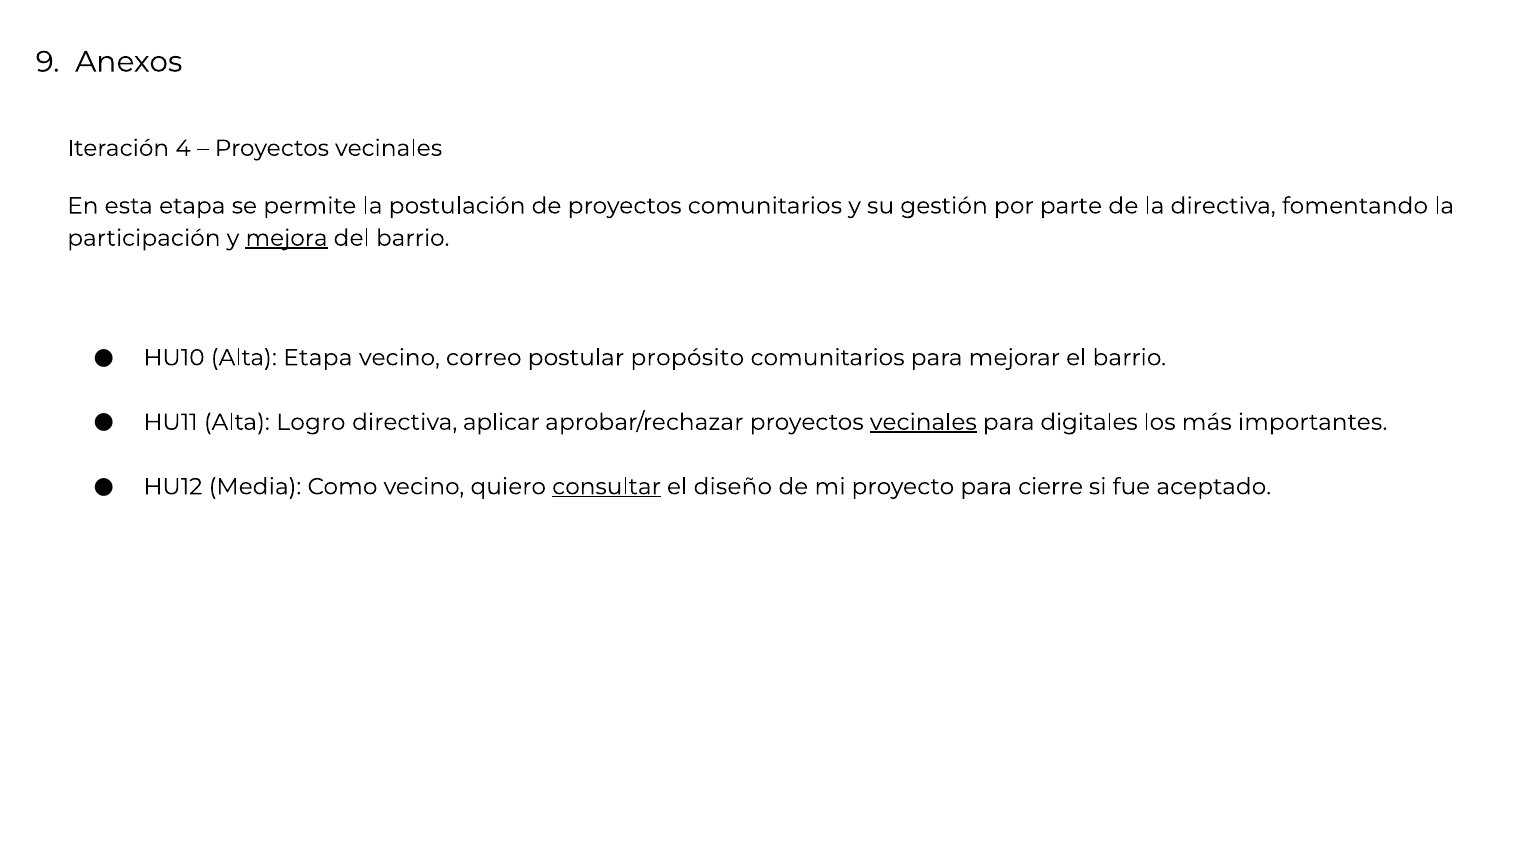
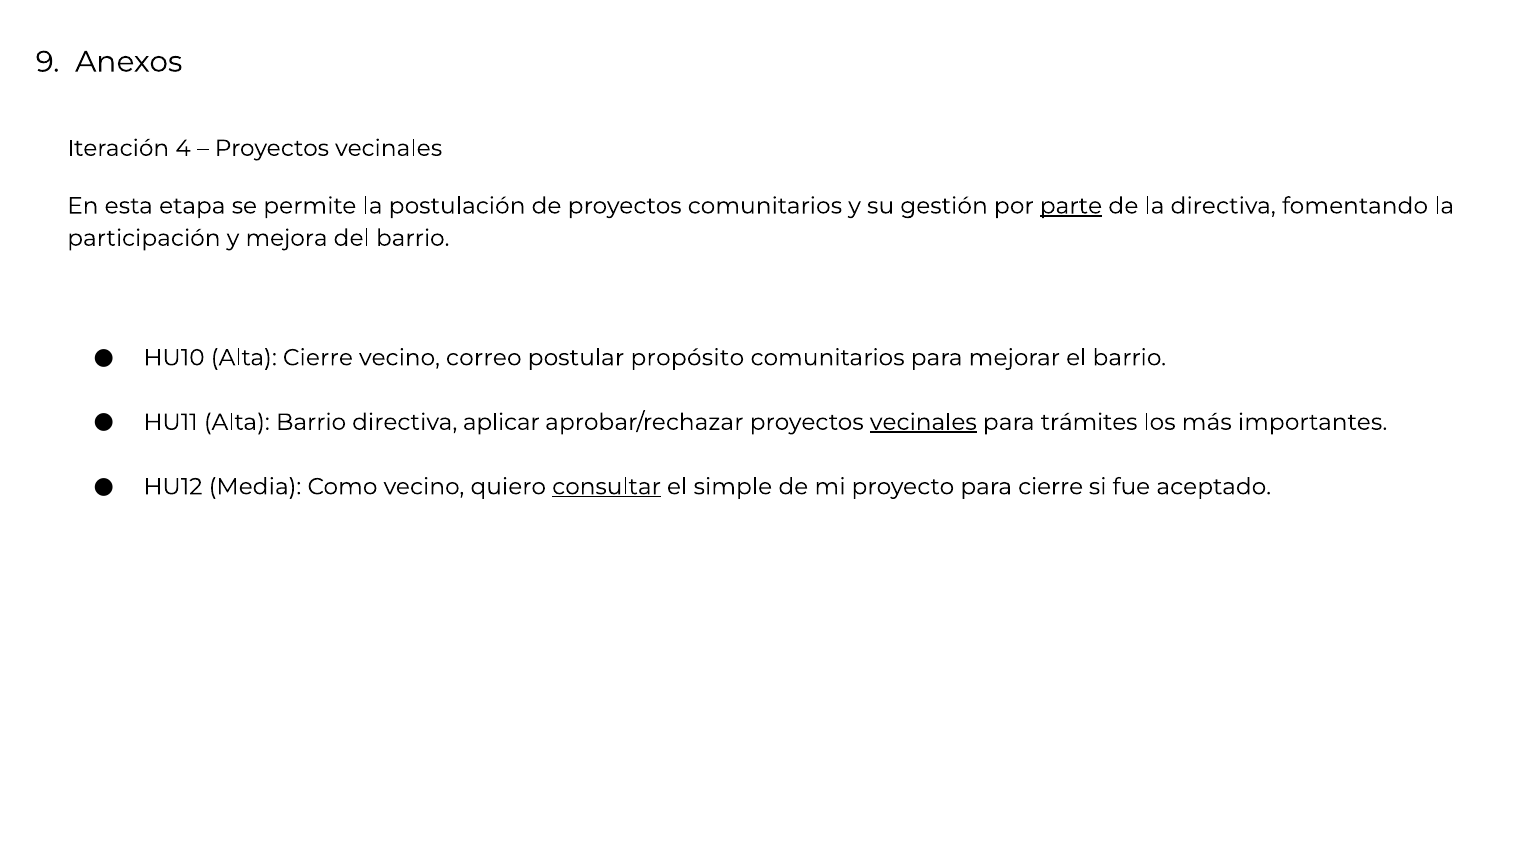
parte underline: none -> present
mejora underline: present -> none
Alta Etapa: Etapa -> Cierre
Alta Logro: Logro -> Barrio
digitales: digitales -> trámites
diseño: diseño -> simple
